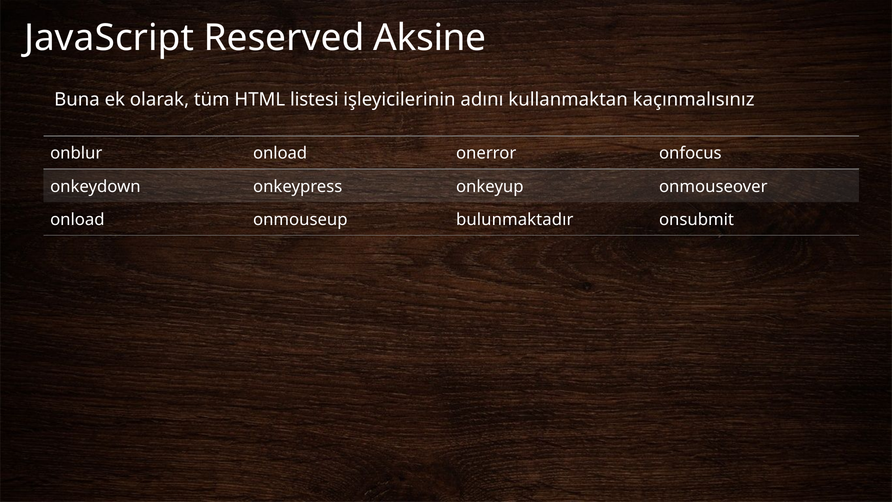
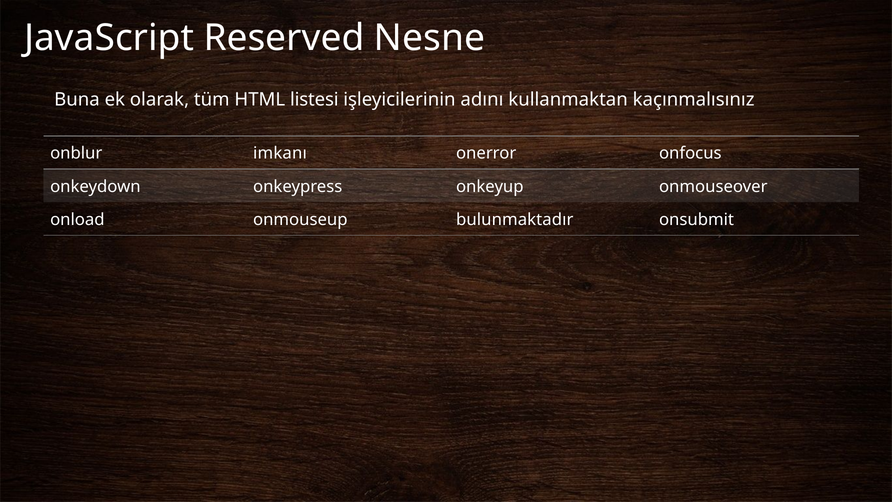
Aksine: Aksine -> Nesne
onblur onload: onload -> imkanı
